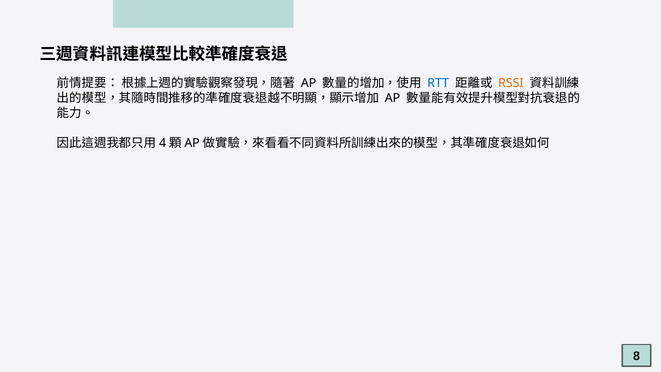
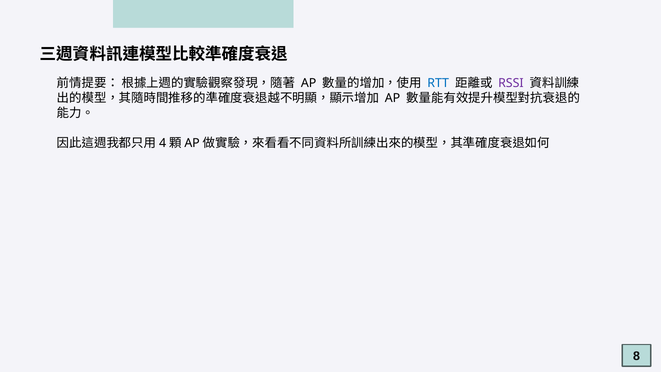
RSSI colour: orange -> purple
